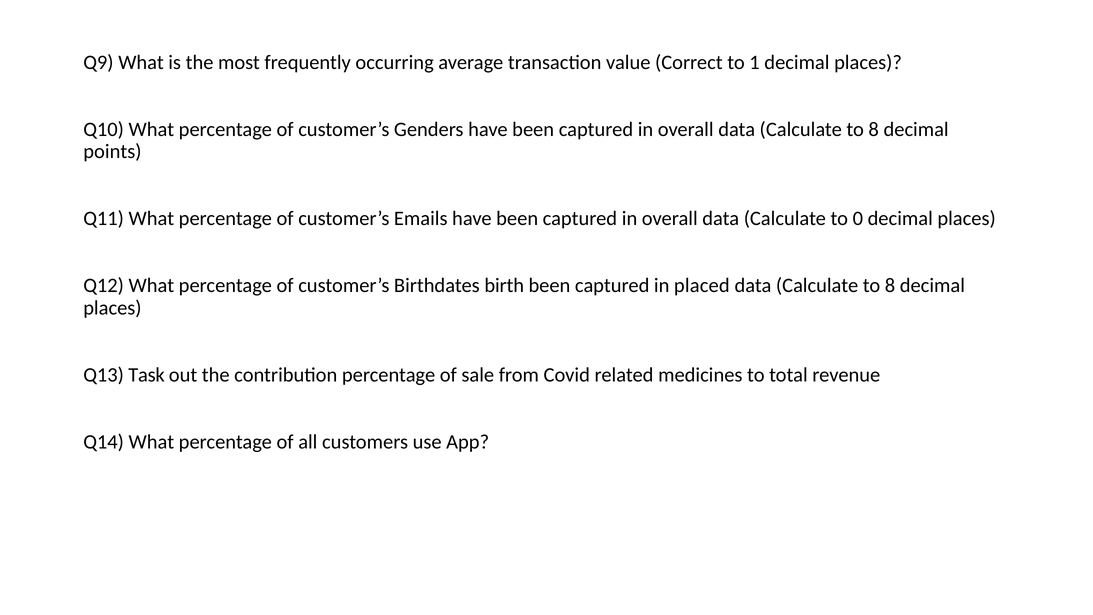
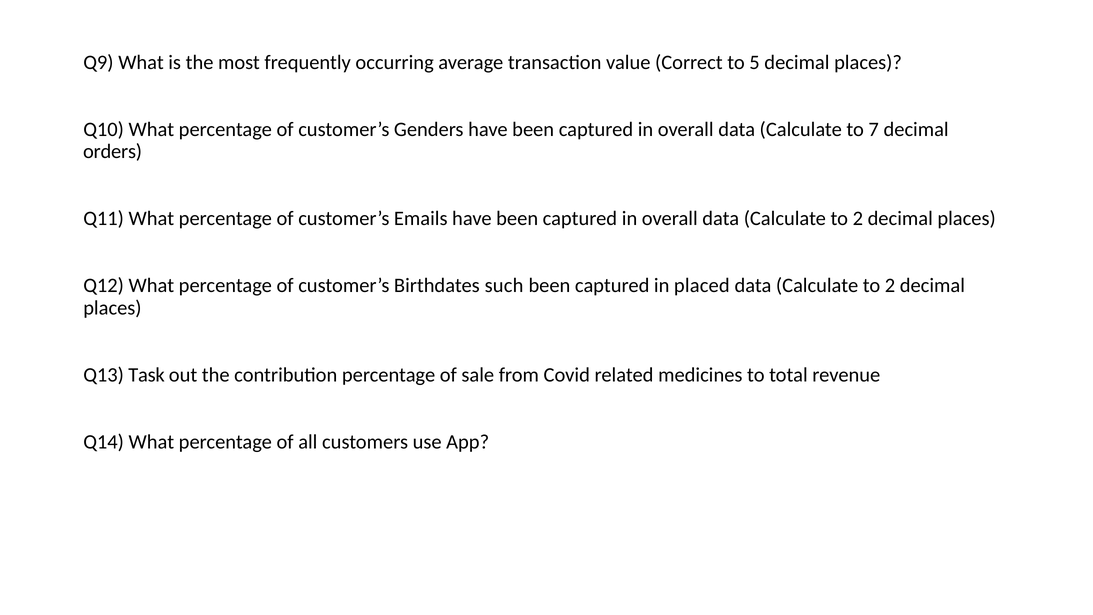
1: 1 -> 5
8 at (874, 129): 8 -> 7
points: points -> orders
0 at (858, 218): 0 -> 2
birth: birth -> such
8 at (890, 286): 8 -> 2
